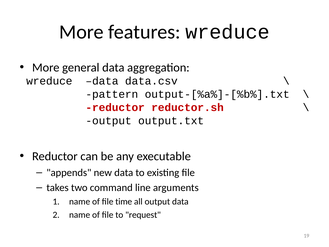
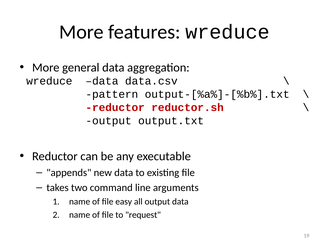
time: time -> easy
